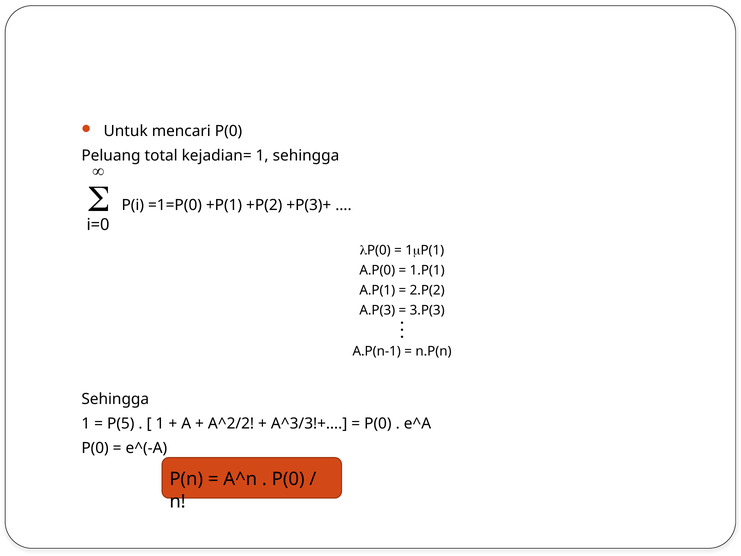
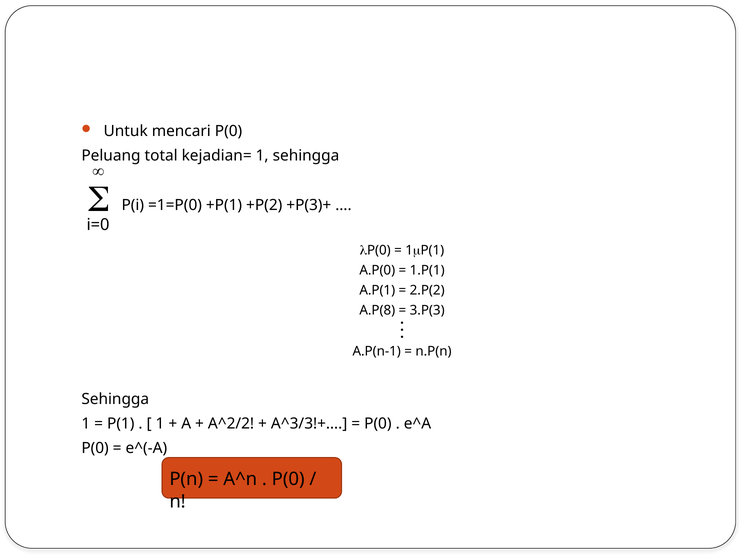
A.P(3: A.P(3 -> A.P(8
P(5: P(5 -> P(1
